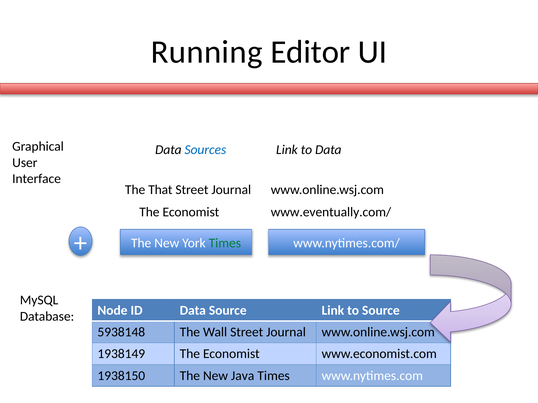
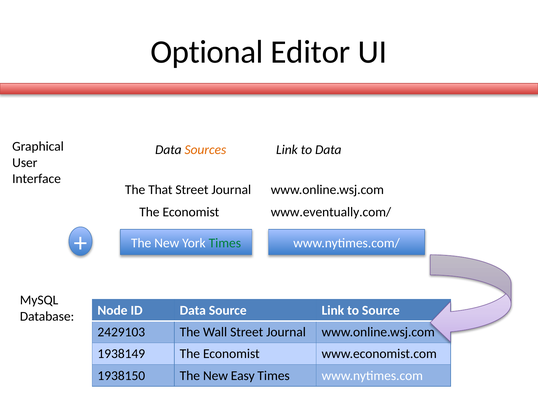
Running: Running -> Optional
Sources colour: blue -> orange
5938148: 5938148 -> 2429103
Java: Java -> Easy
